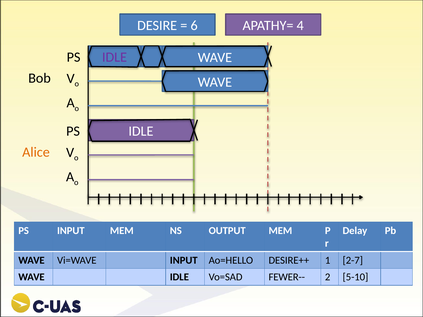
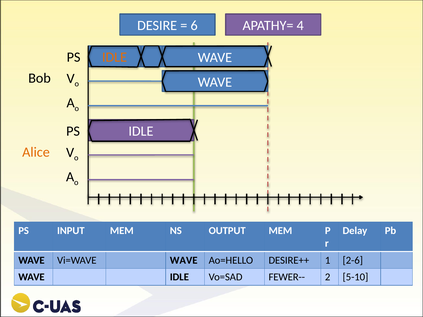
IDLE at (115, 57) colour: purple -> orange
Vi=WAVE INPUT: INPUT -> WAVE
2-7: 2-7 -> 2-6
